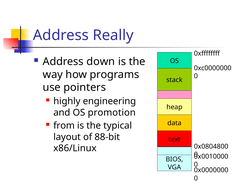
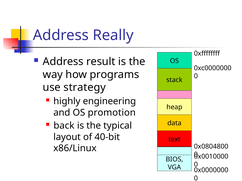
down: down -> result
pointers: pointers -> strategy
from: from -> back
88-bit: 88-bit -> 40-bit
